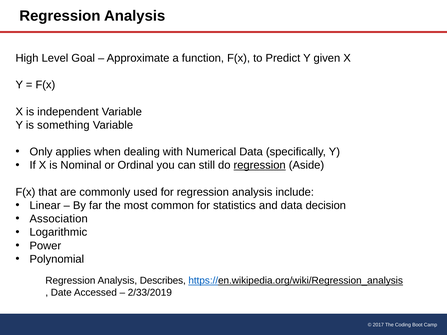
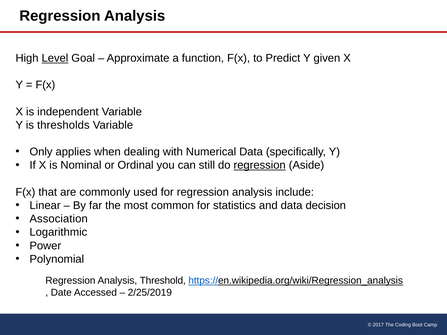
Level underline: none -> present
something: something -> thresholds
Describes: Describes -> Threshold
2/33/2019: 2/33/2019 -> 2/25/2019
